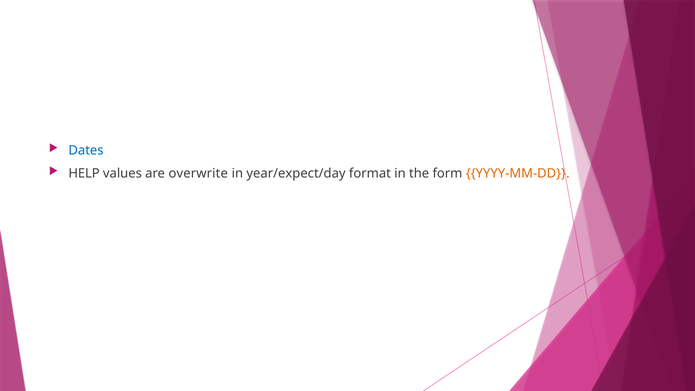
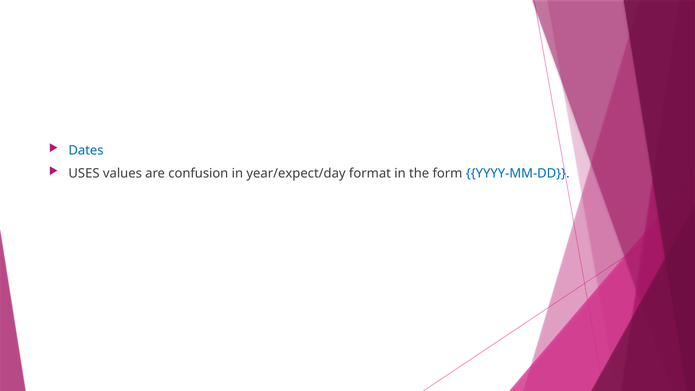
HELP: HELP -> USES
overwrite: overwrite -> confusion
YYYY-MM-DD colour: orange -> blue
